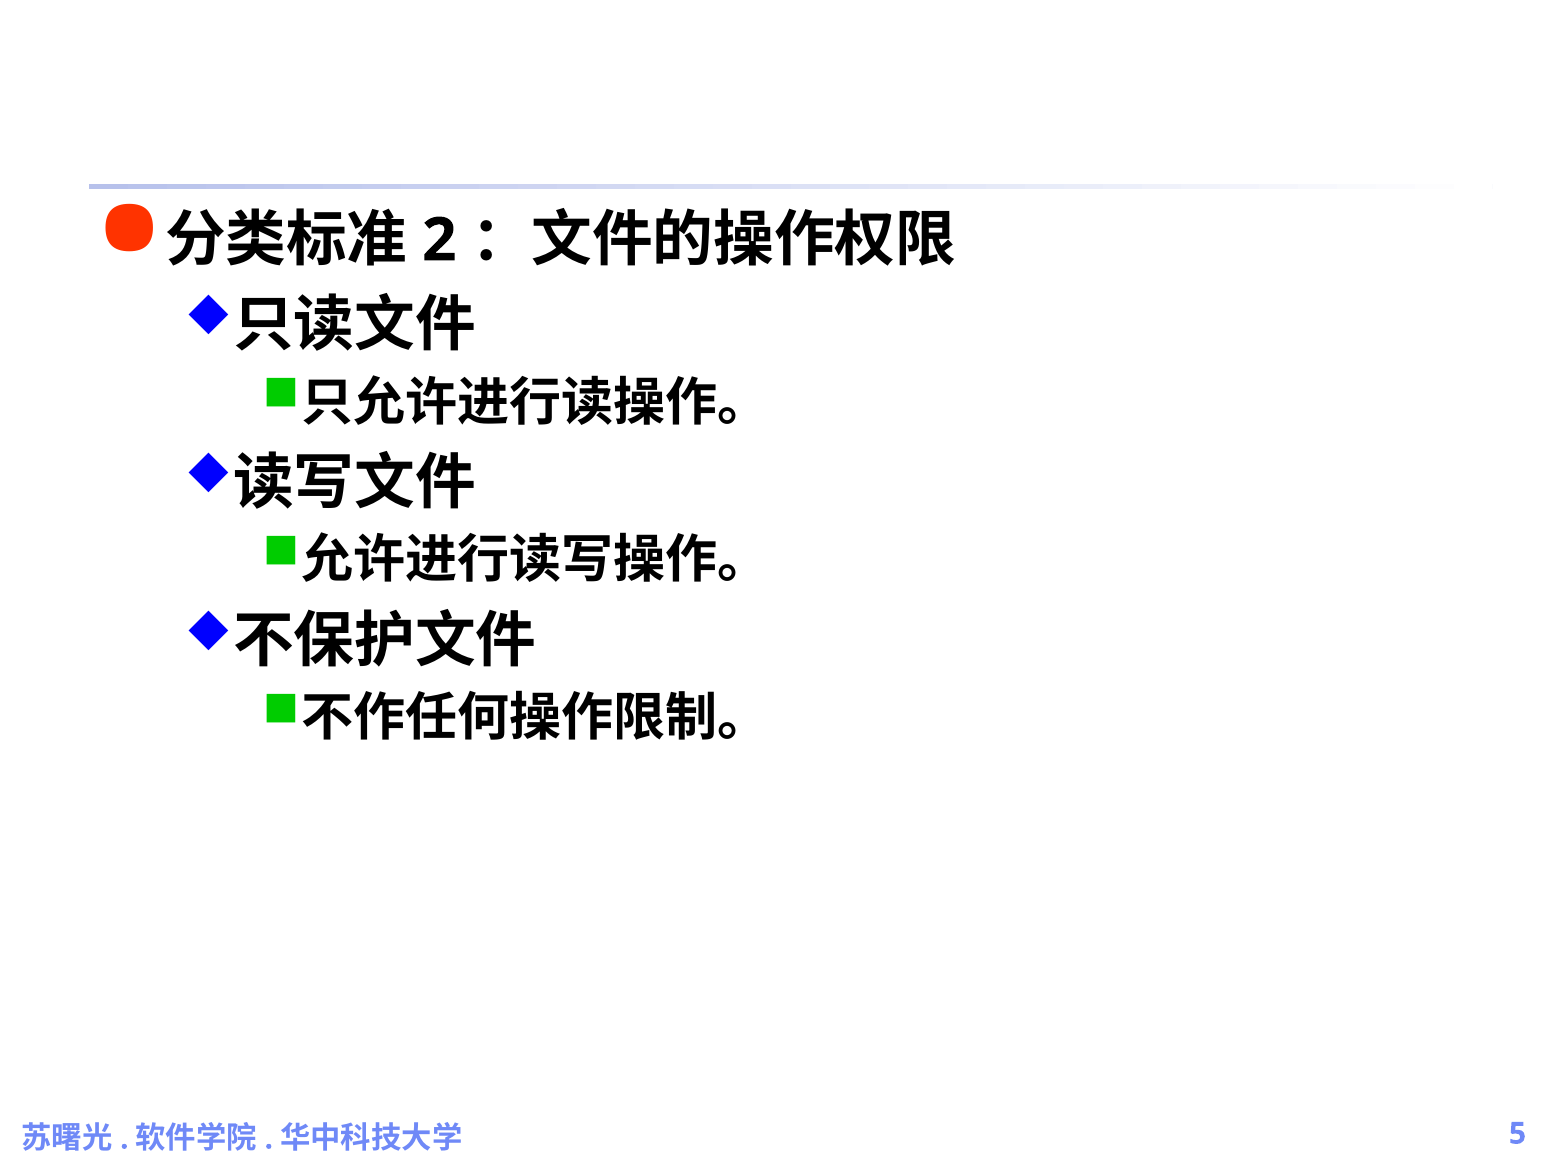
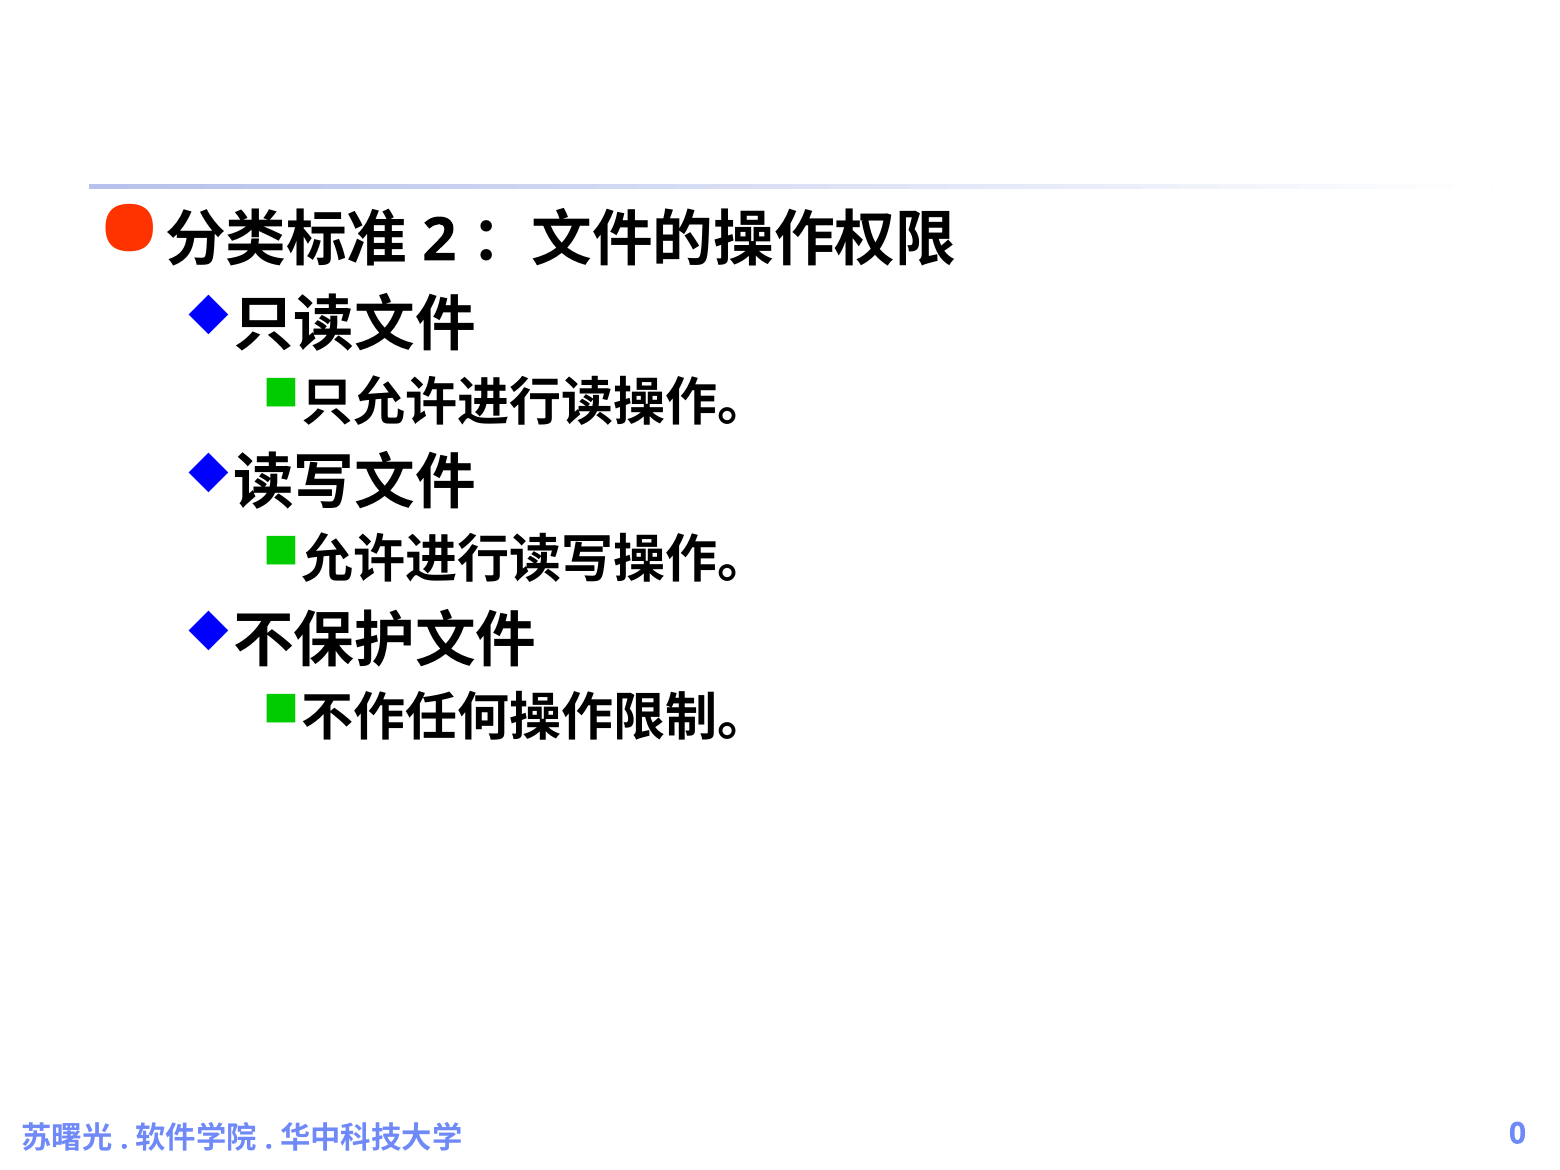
5: 5 -> 0
